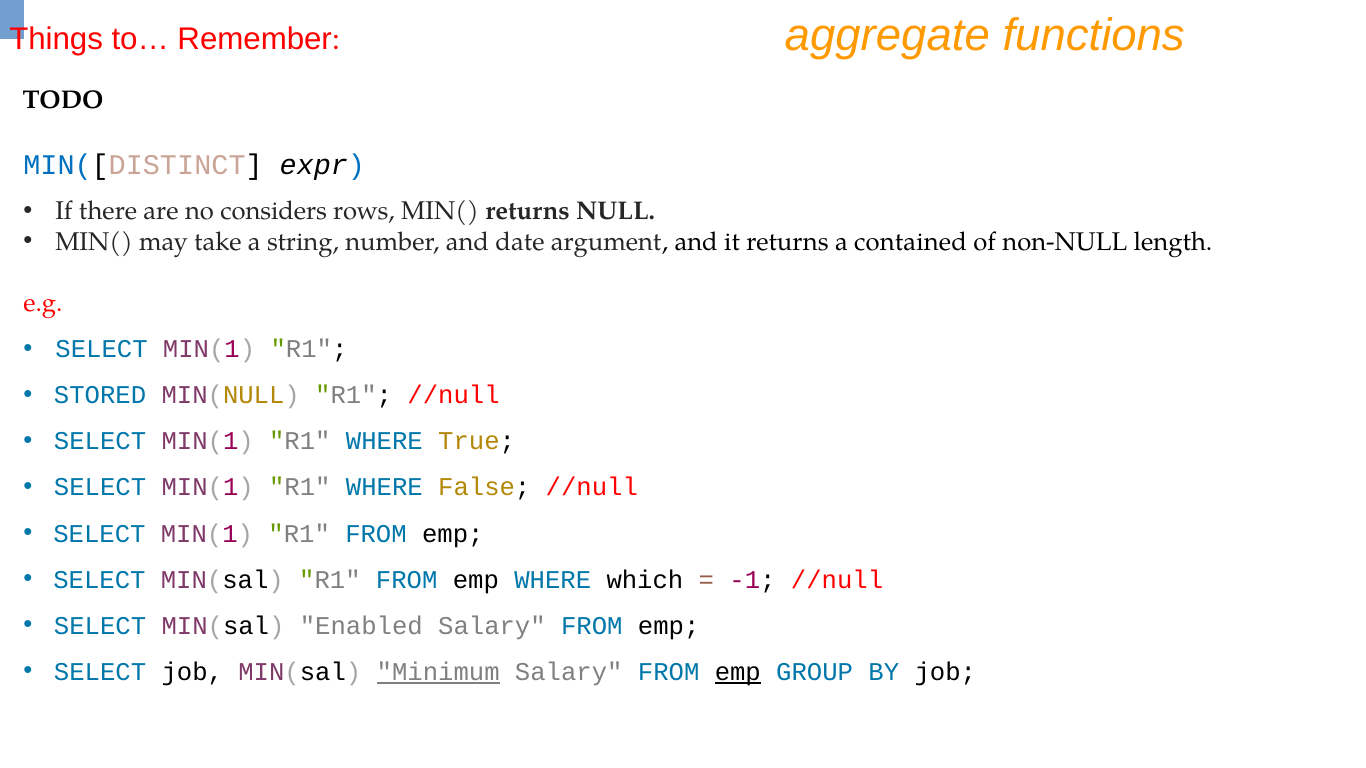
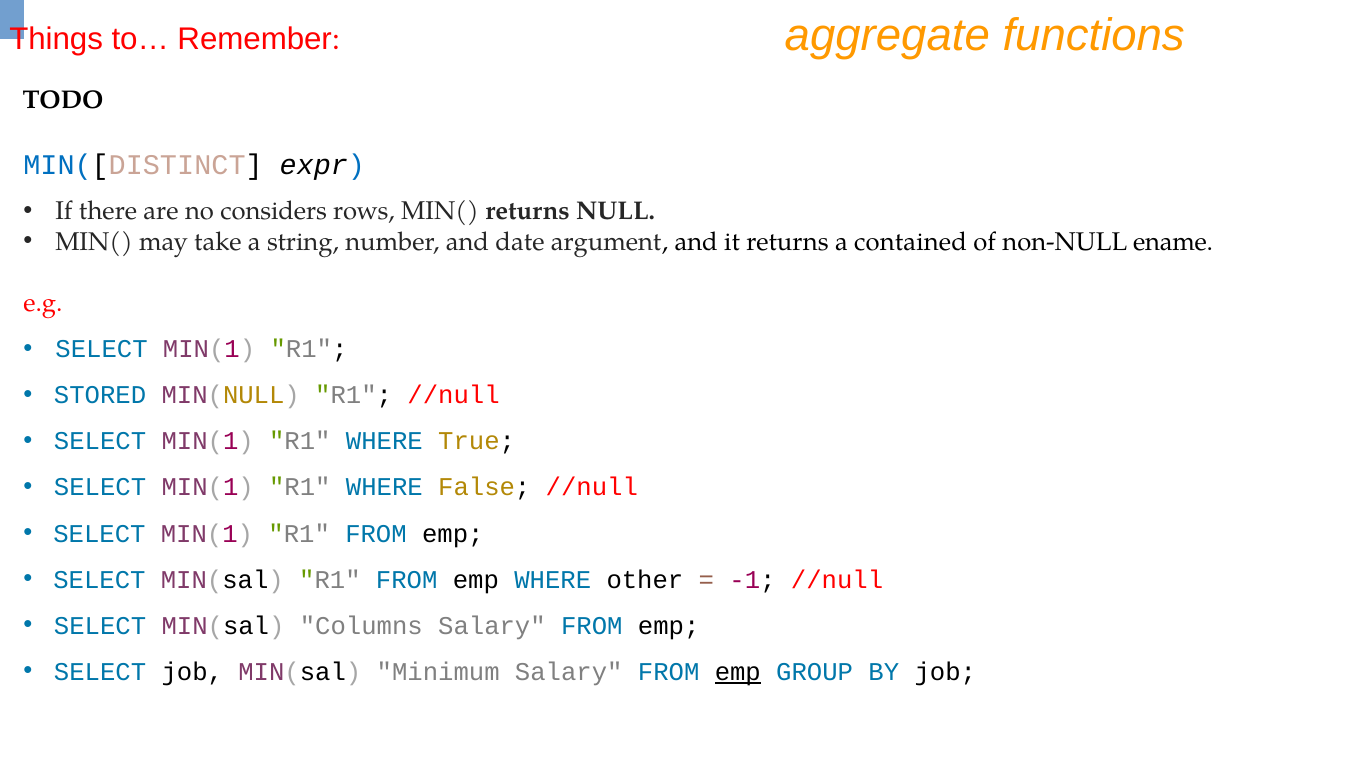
length: length -> ename
which: which -> other
Enabled: Enabled -> Columns
Minimum underline: present -> none
